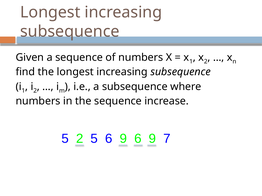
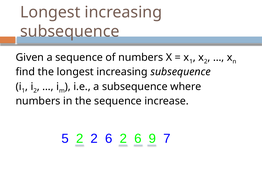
2 5: 5 -> 2
9 at (123, 139): 9 -> 2
